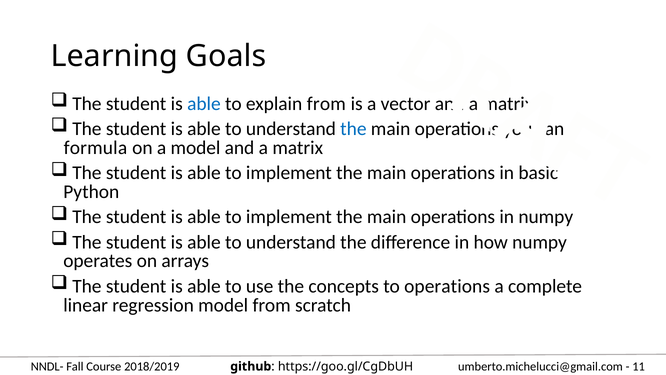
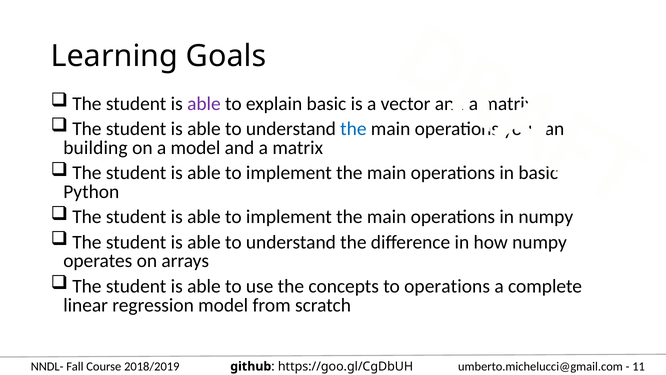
able at (204, 104) colour: blue -> purple
explain from: from -> basic
formula: formula -> building
